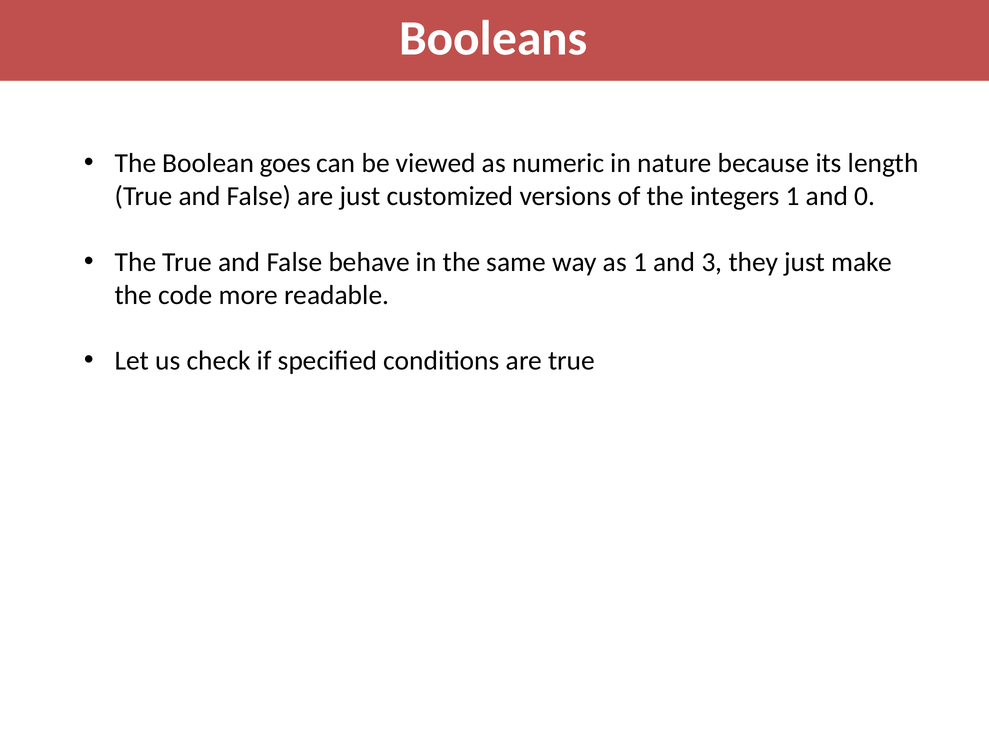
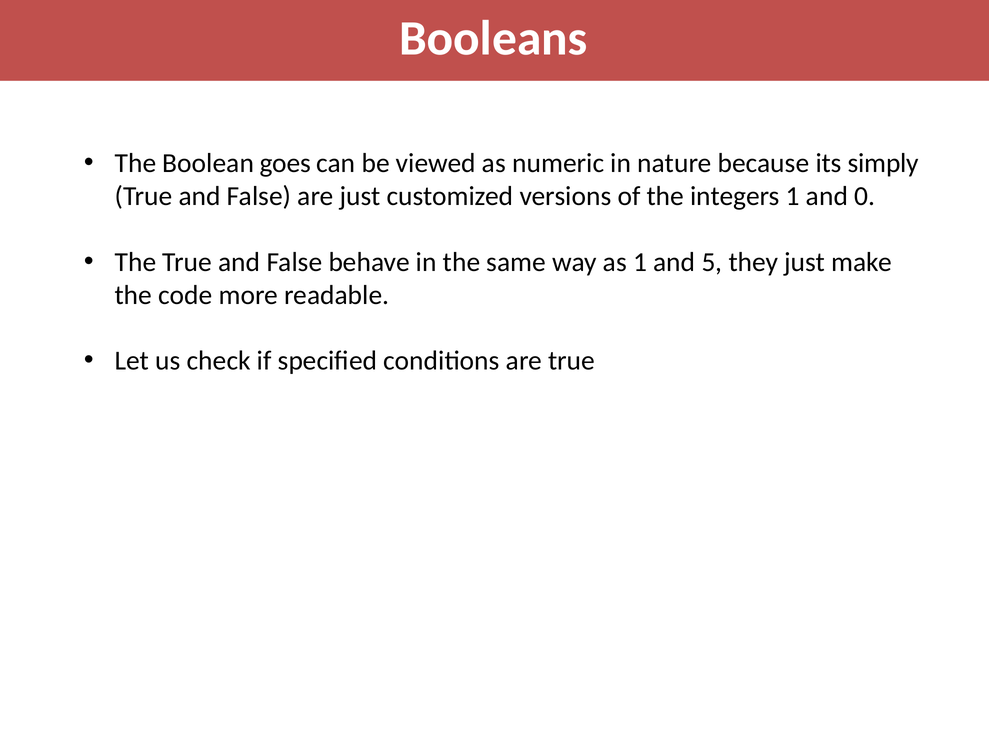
length: length -> simply
3: 3 -> 5
